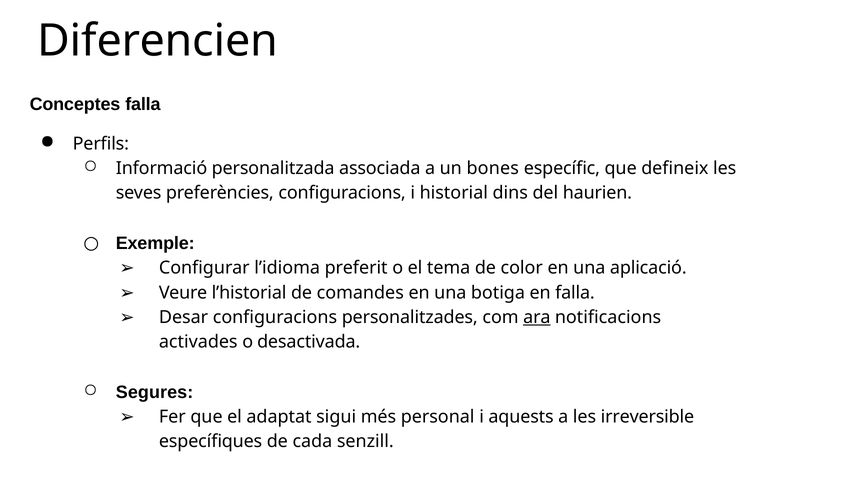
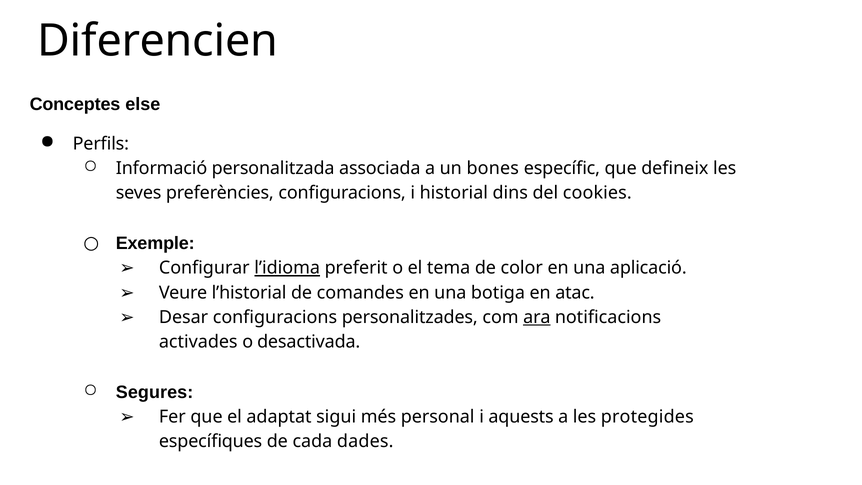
Conceptes falla: falla -> else
haurien: haurien -> cookies
l’idioma underline: none -> present
en falla: falla -> atac
irreversible: irreversible -> protegides
senzill: senzill -> dades
